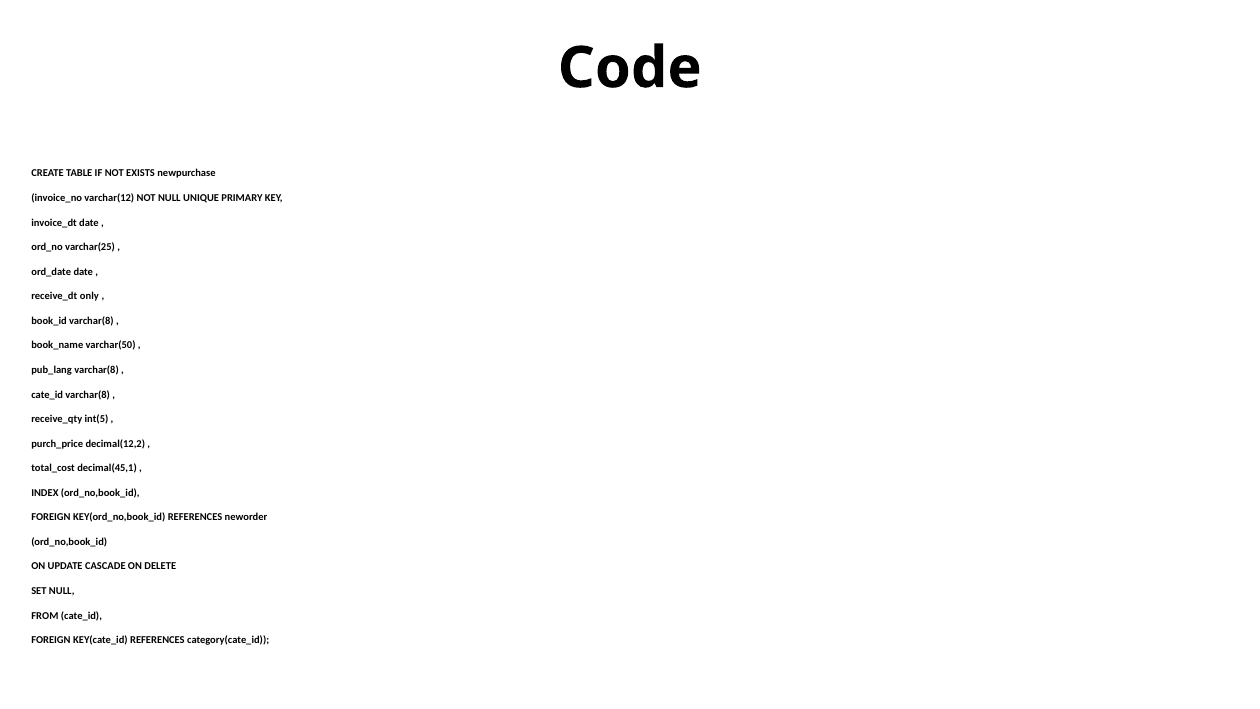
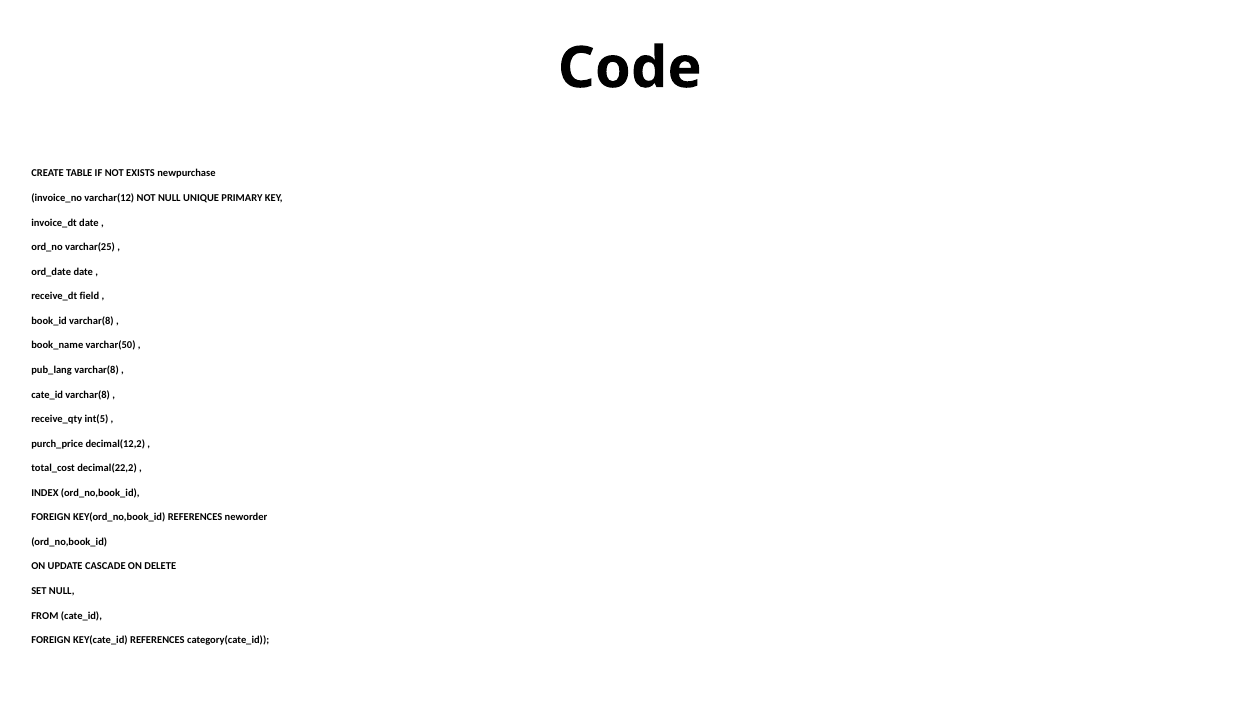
only: only -> field
decimal(45,1: decimal(45,1 -> decimal(22,2
